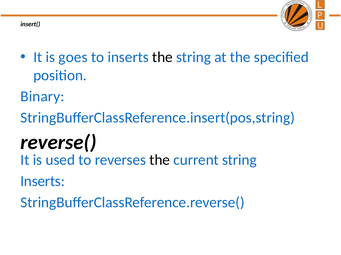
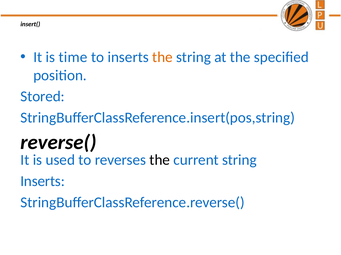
goes: goes -> time
the at (162, 57) colour: black -> orange
Binary: Binary -> Stored
